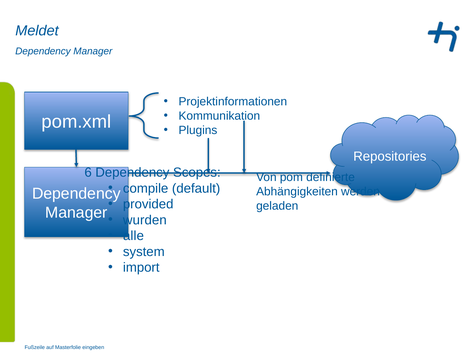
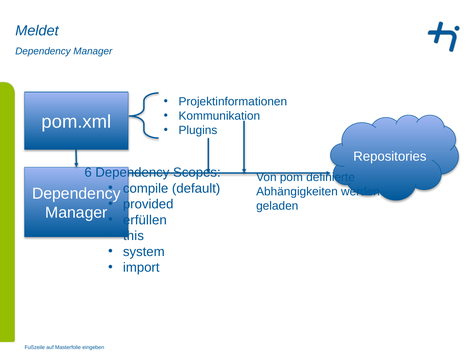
wurden: wurden -> erfüllen
alle: alle -> this
